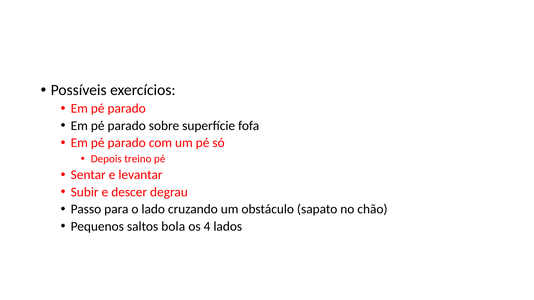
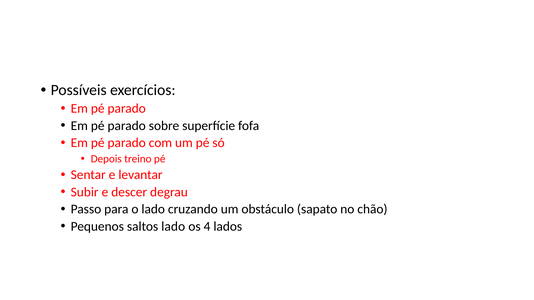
saltos bola: bola -> lado
